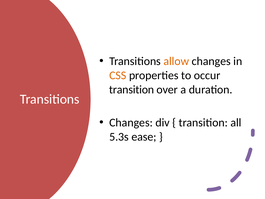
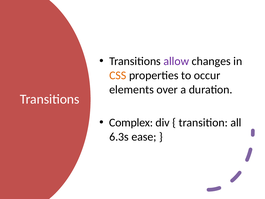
allow colour: orange -> purple
transition at (132, 89): transition -> elements
Changes at (131, 122): Changes -> Complex
5.3s: 5.3s -> 6.3s
